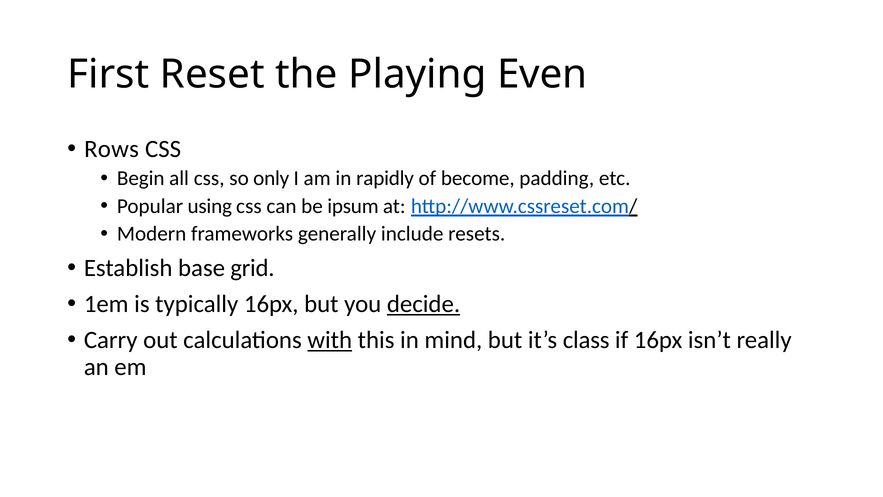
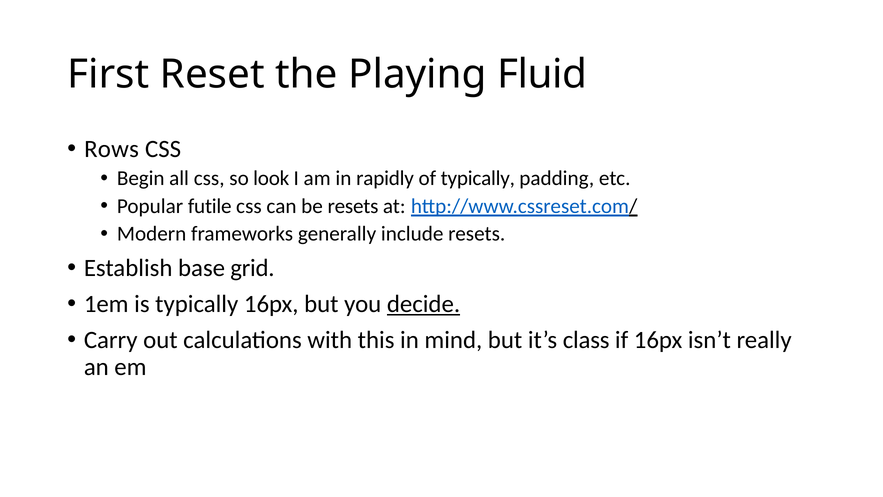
Even: Even -> Fluid
only: only -> look
of become: become -> typically
using: using -> futile
be ipsum: ipsum -> resets
with underline: present -> none
